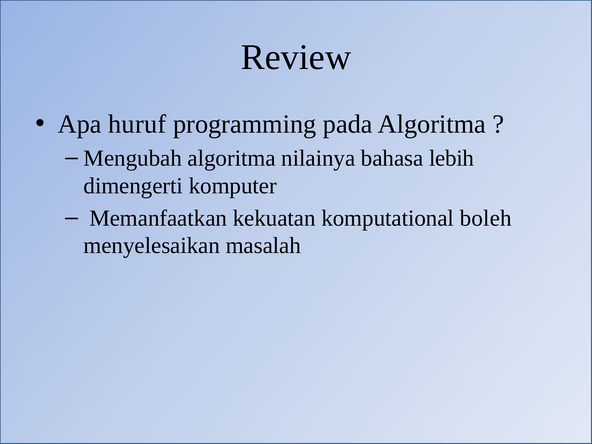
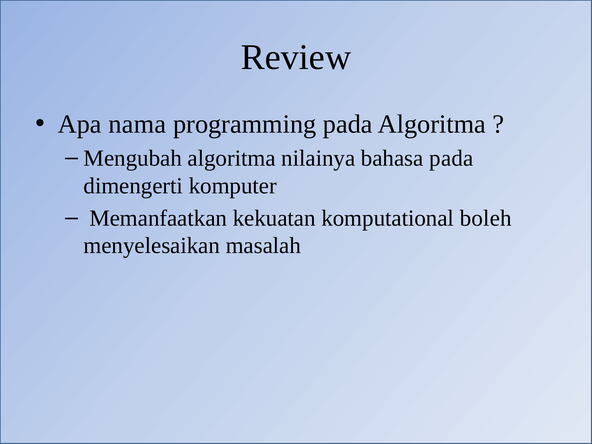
huruf: huruf -> nama
bahasa lebih: lebih -> pada
